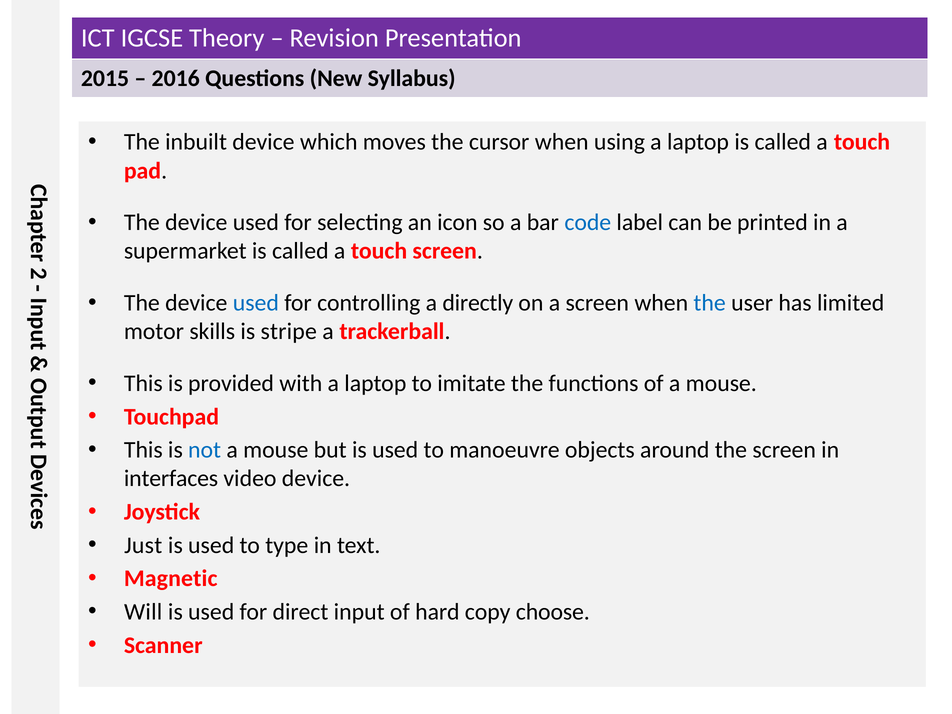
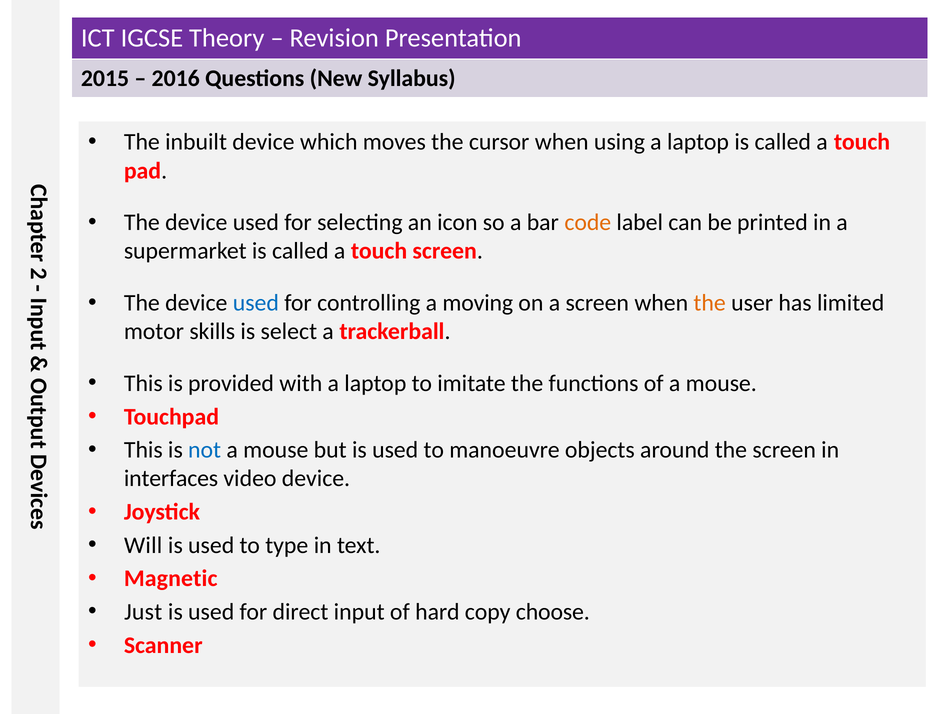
code colour: blue -> orange
directly: directly -> moving
the at (710, 303) colour: blue -> orange
stripe: stripe -> select
Just: Just -> Will
Will: Will -> Just
